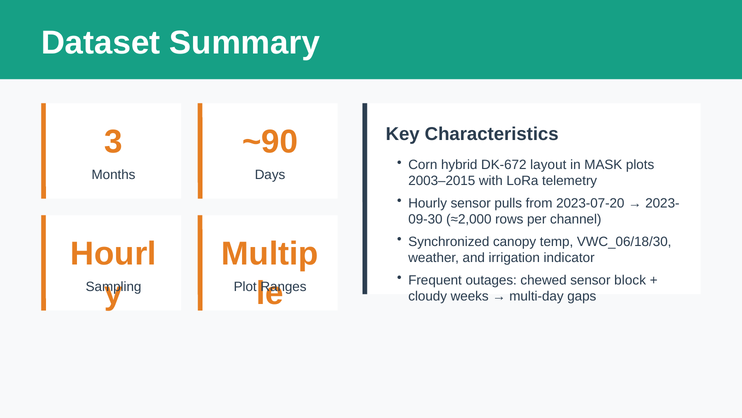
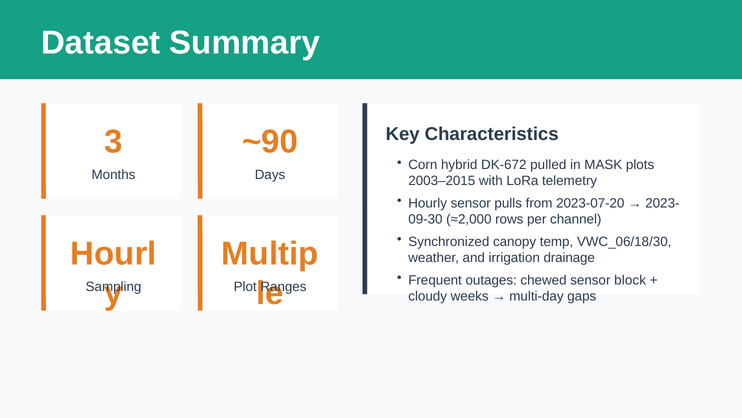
layout: layout -> pulled
indicator: indicator -> drainage
